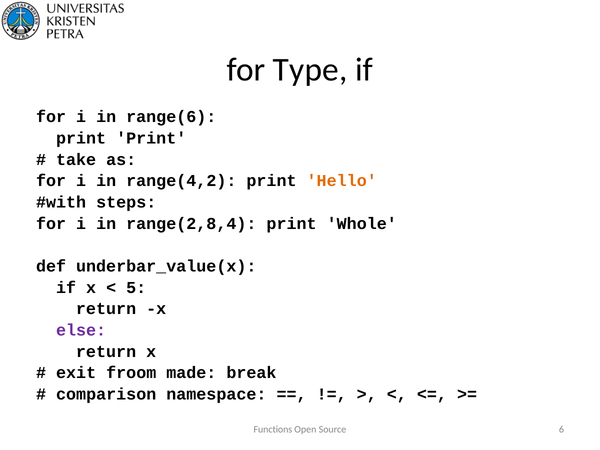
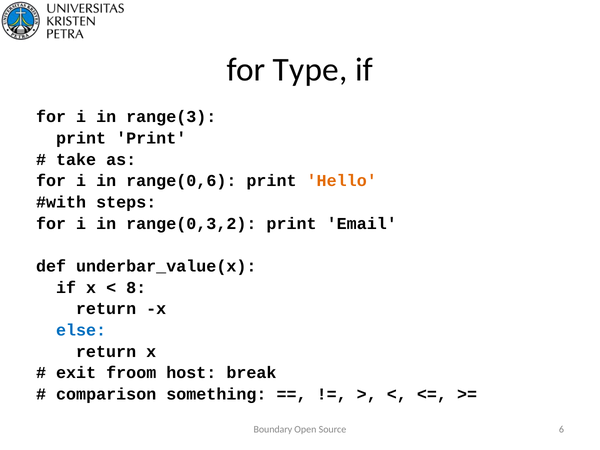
range(6: range(6 -> range(3
range(4,2: range(4,2 -> range(0,6
range(2,8,4: range(2,8,4 -> range(0,3,2
Whole: Whole -> Email
5: 5 -> 8
else colour: purple -> blue
made: made -> host
namespace: namespace -> something
Functions: Functions -> Boundary
